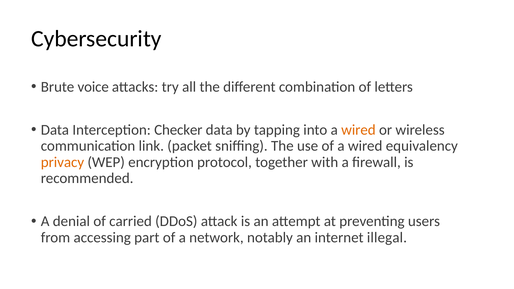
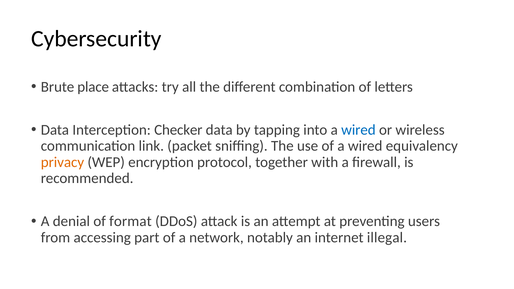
voice: voice -> place
wired at (358, 130) colour: orange -> blue
carried: carried -> format
